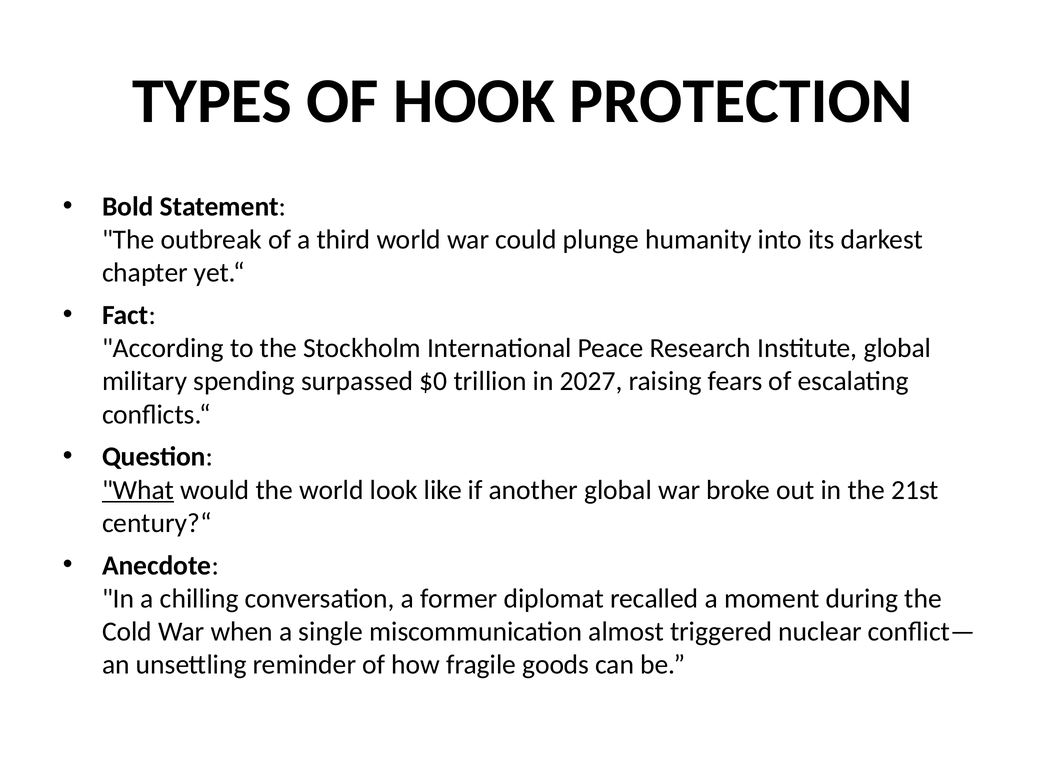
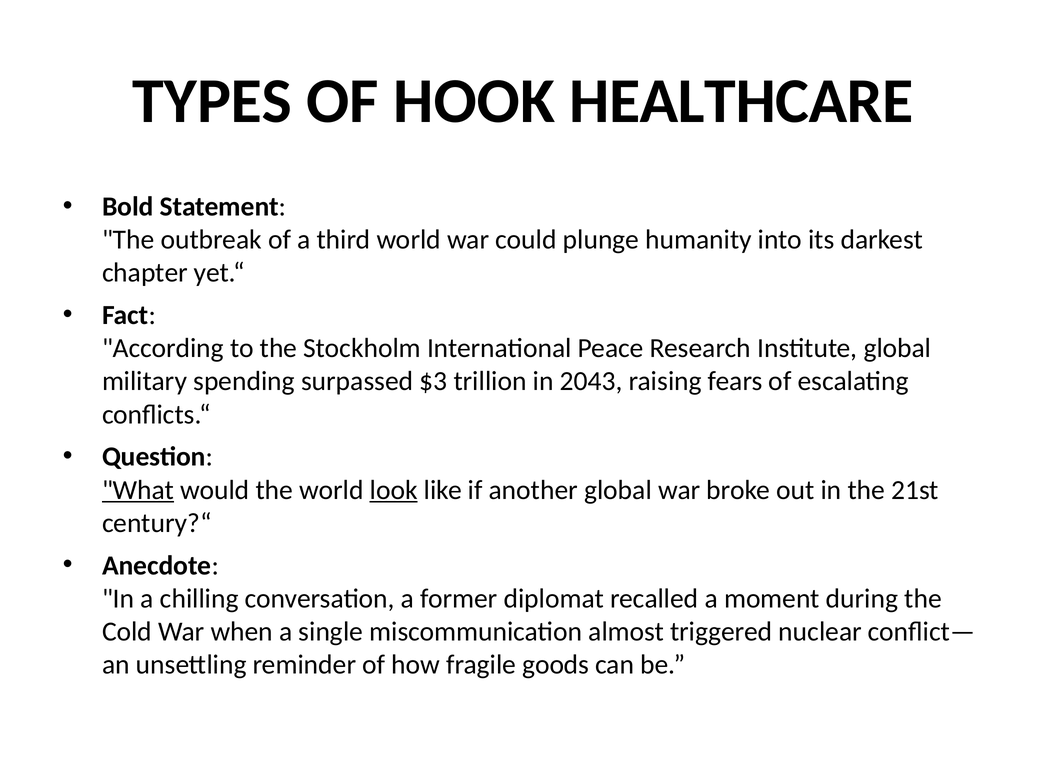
PROTECTION: PROTECTION -> HEALTHCARE
$0: $0 -> $3
2027: 2027 -> 2043
look underline: none -> present
